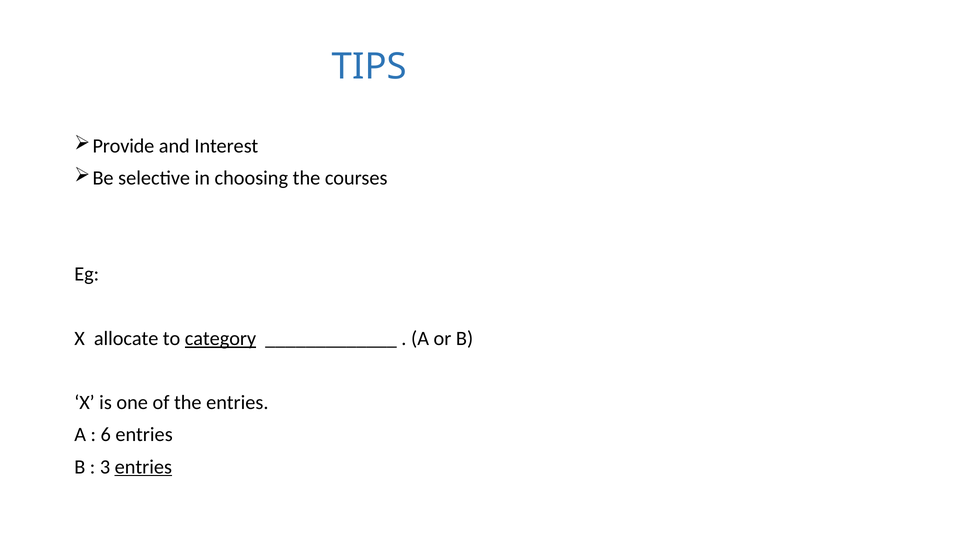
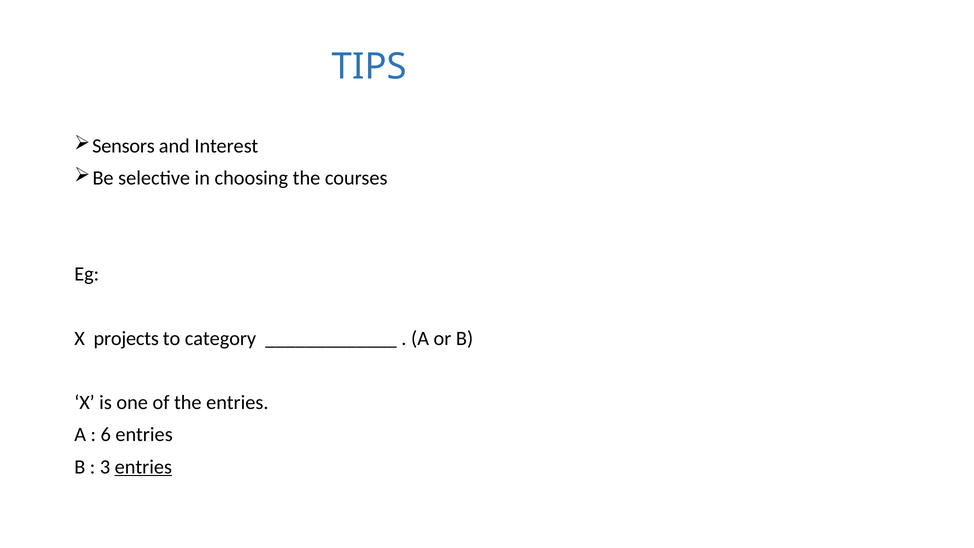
Provide: Provide -> Sensors
allocate: allocate -> projects
category underline: present -> none
